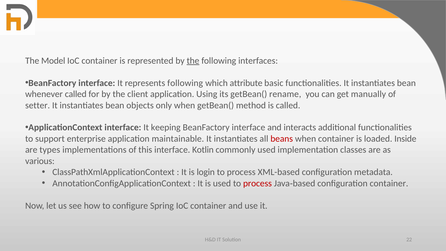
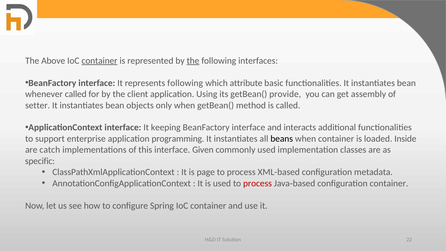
Model: Model -> Above
container at (99, 61) underline: none -> present
rename: rename -> provide
manually: manually -> assembly
maintainable: maintainable -> programming
beans colour: red -> black
types: types -> catch
Kotlin: Kotlin -> Given
various: various -> specific
login: login -> page
